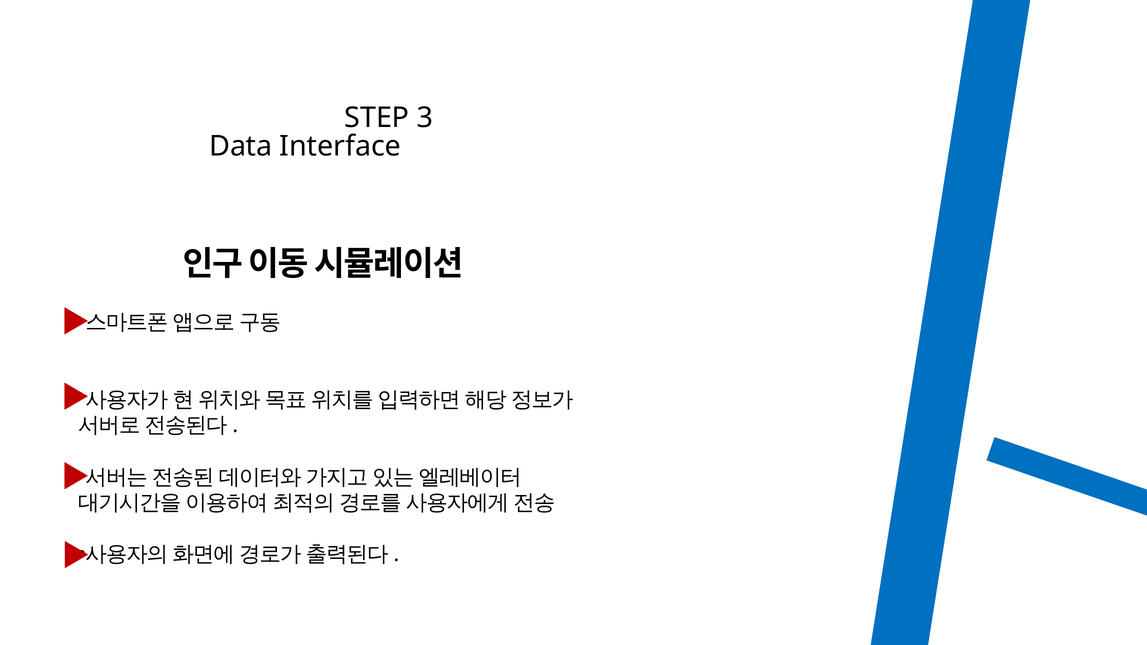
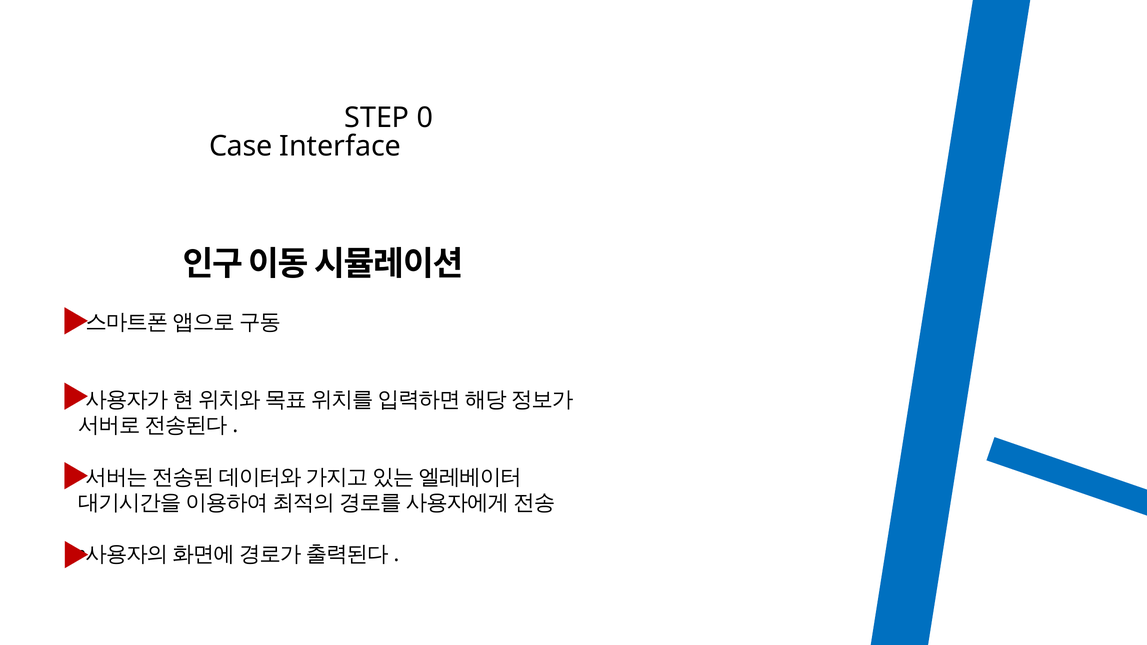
3: 3 -> 0
Data: Data -> Case
